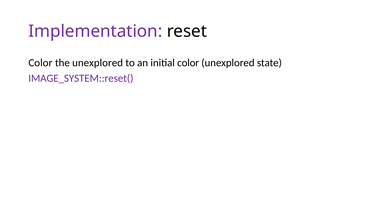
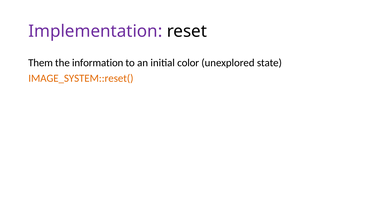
Color at (40, 63): Color -> Them
the unexplored: unexplored -> information
IMAGE_SYSTEM::reset( colour: purple -> orange
